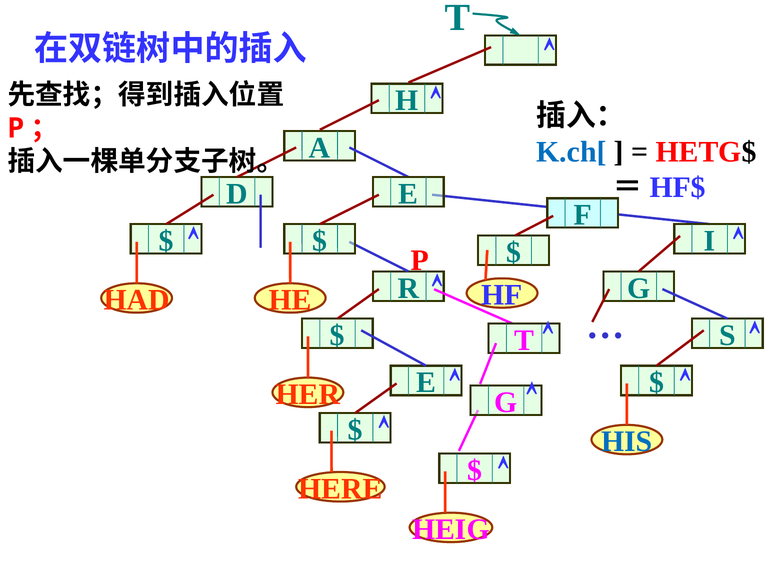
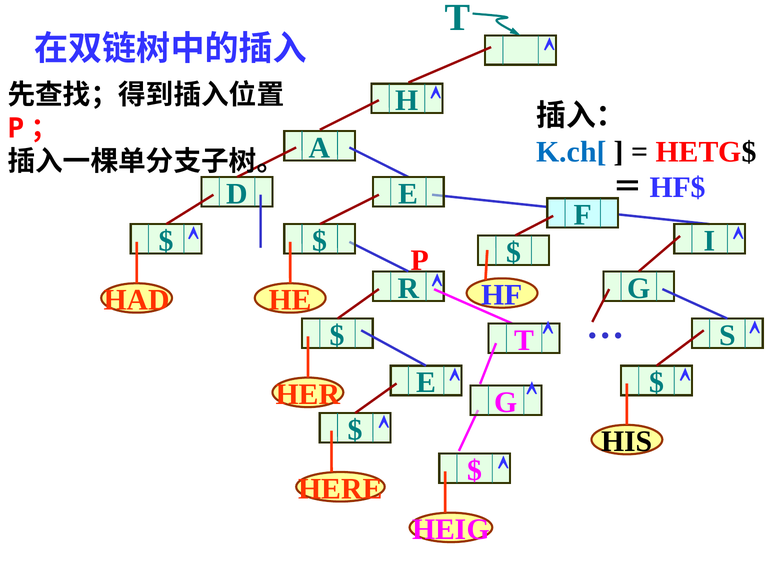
HIS colour: blue -> black
